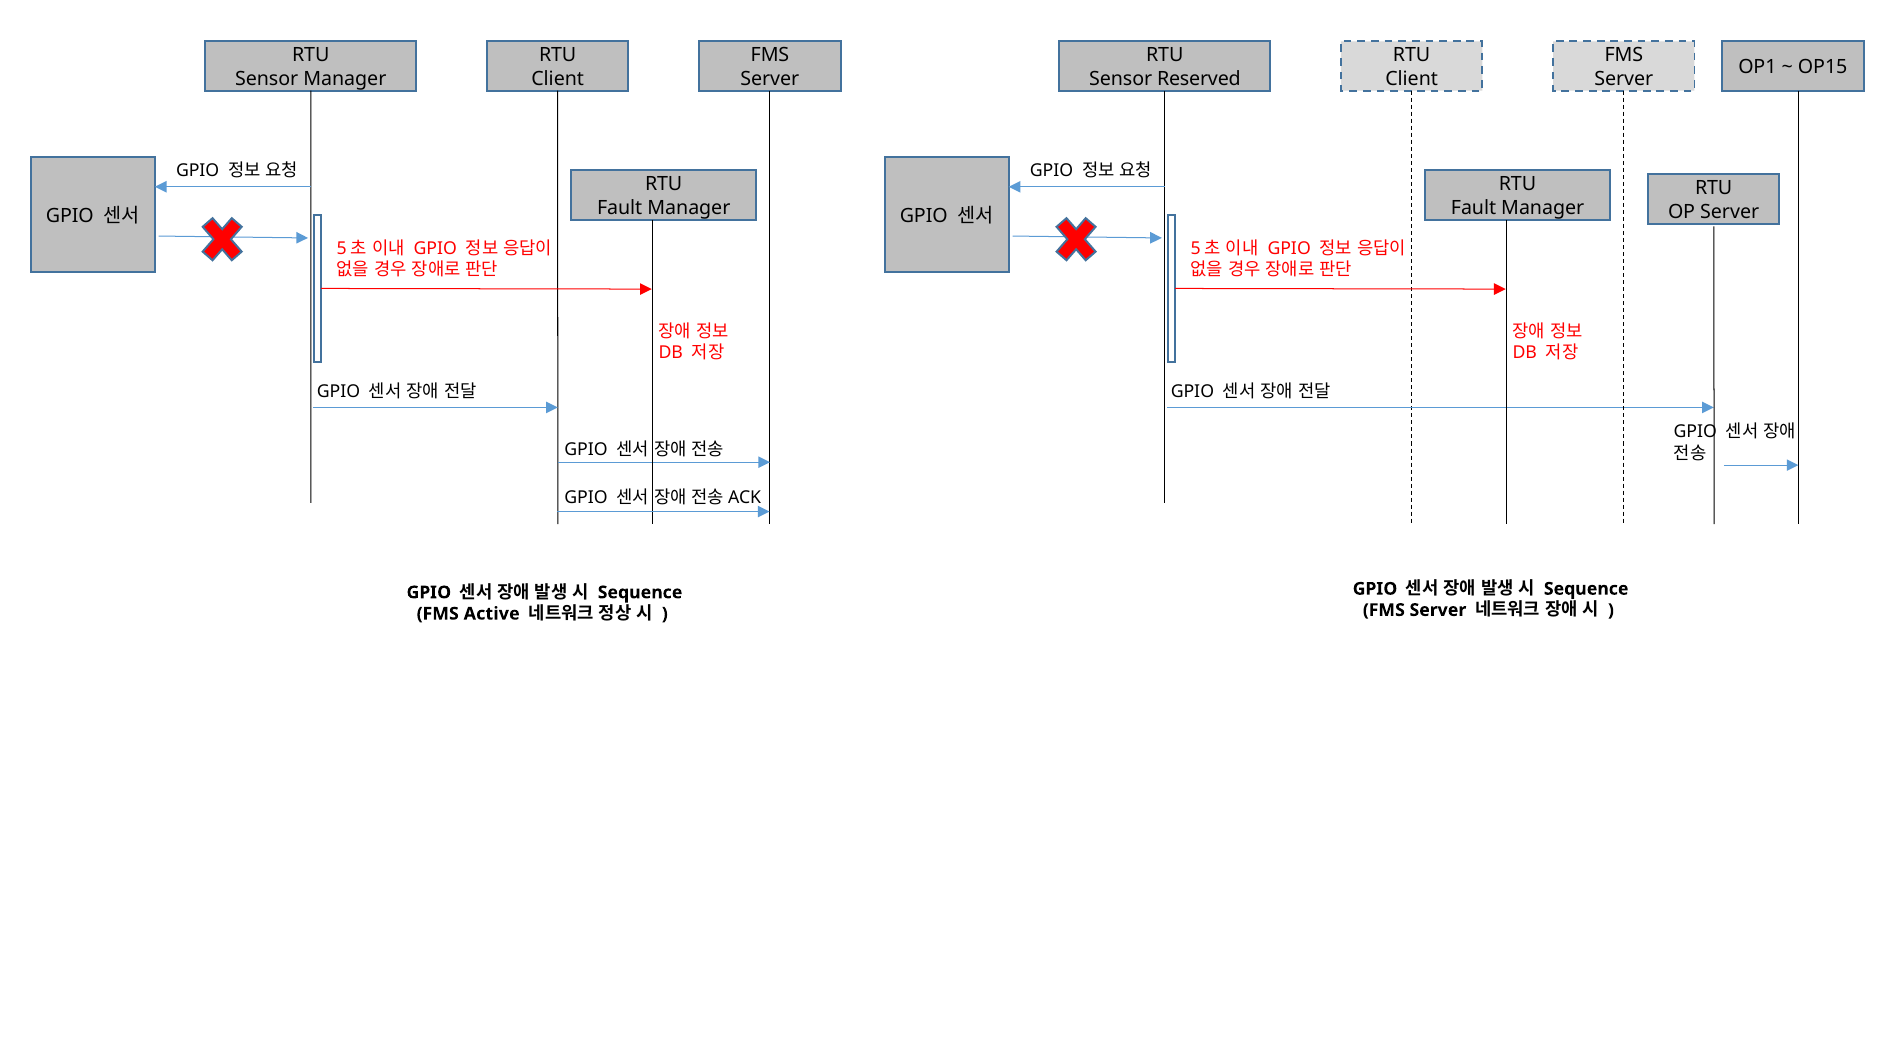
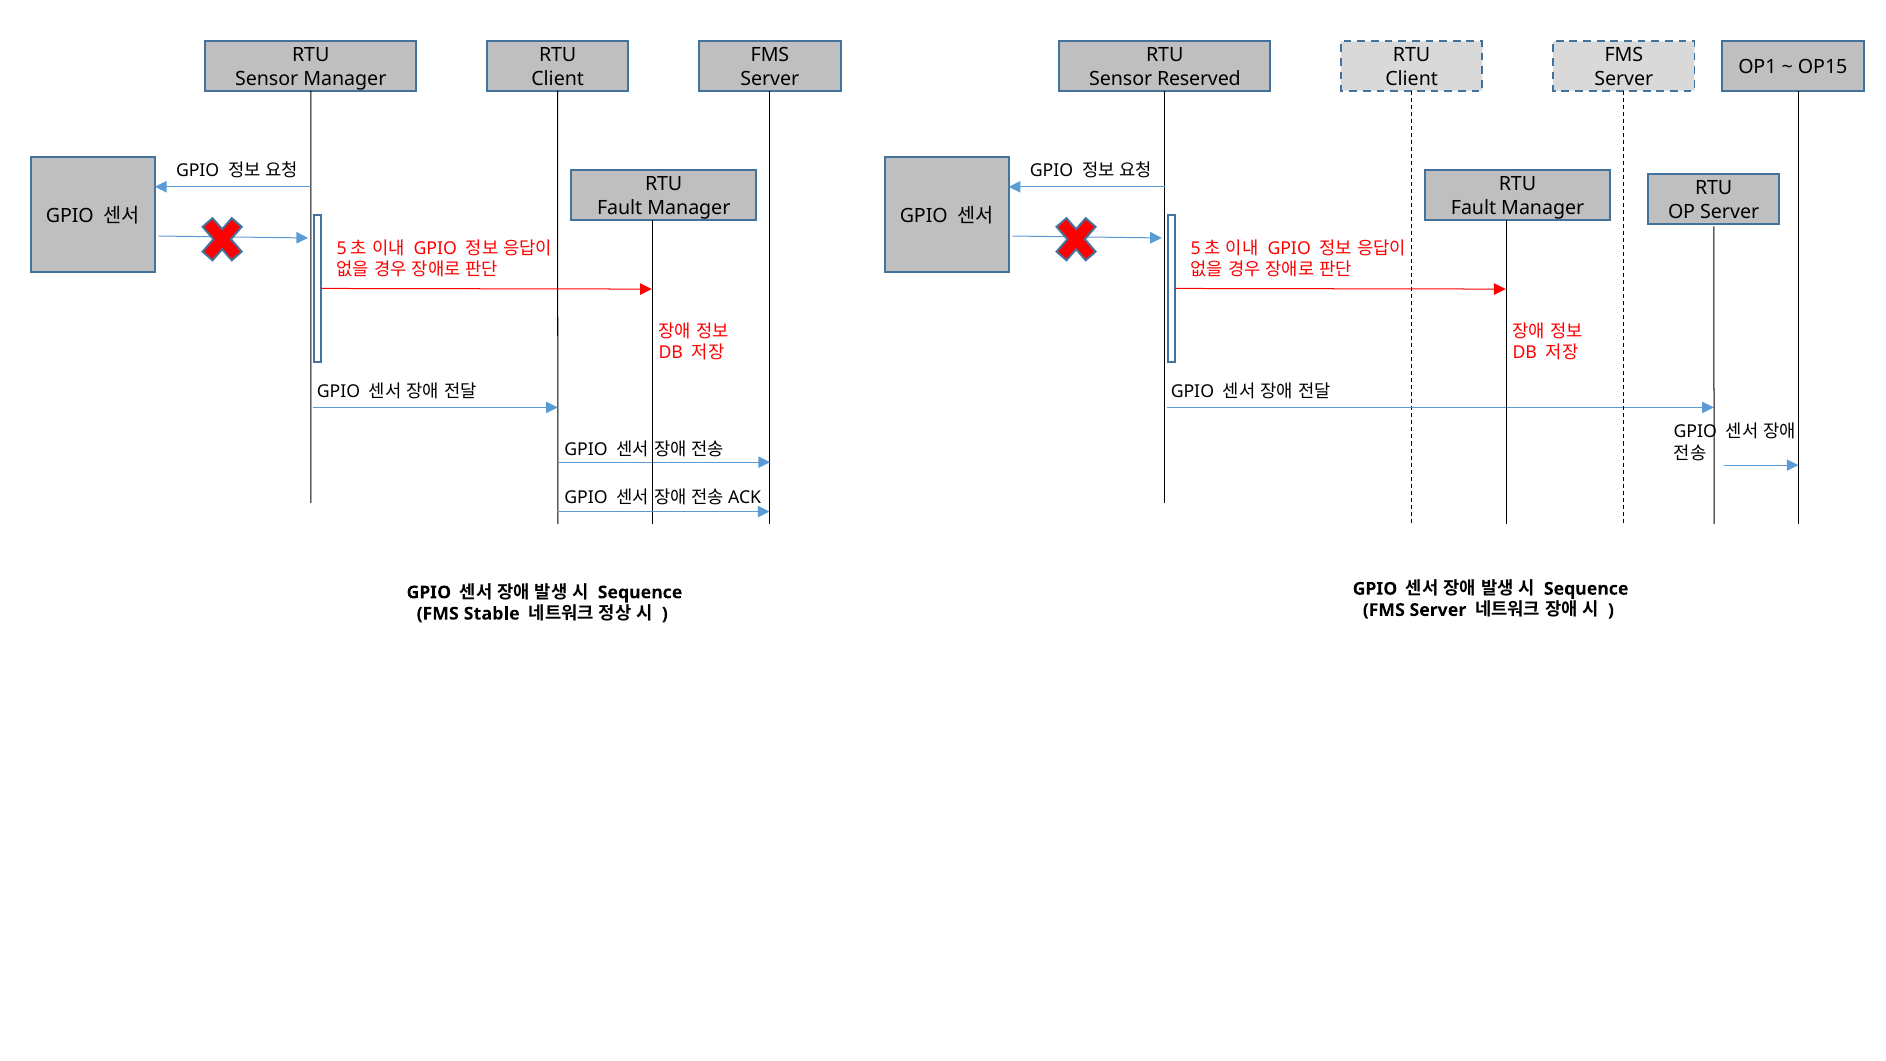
Active: Active -> Stable
